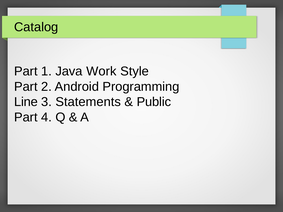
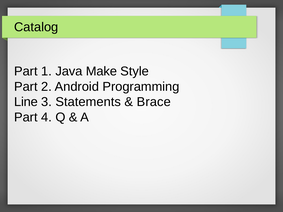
Work: Work -> Make
Public: Public -> Brace
